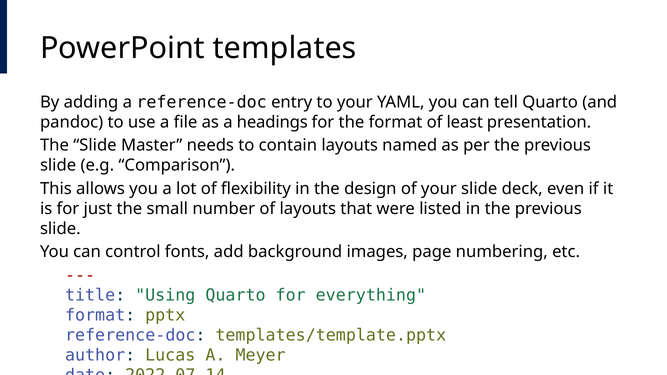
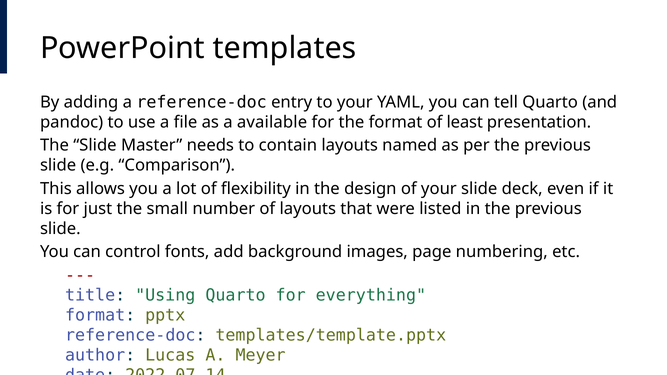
headings: headings -> available
